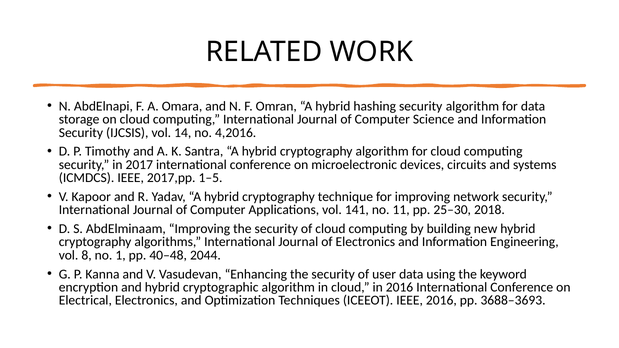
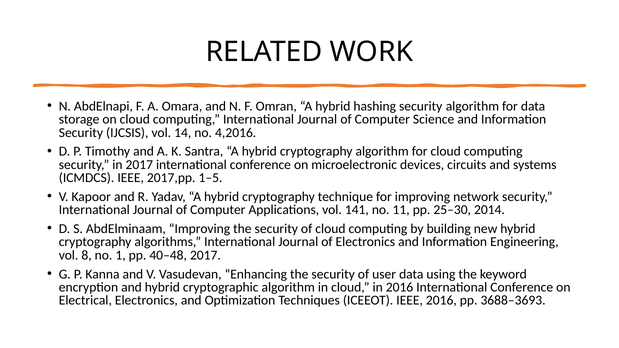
2018: 2018 -> 2014
40–48 2044: 2044 -> 2017
